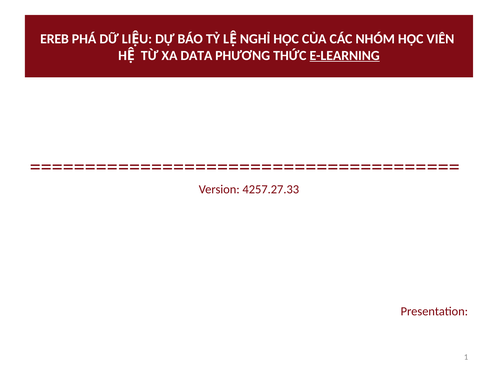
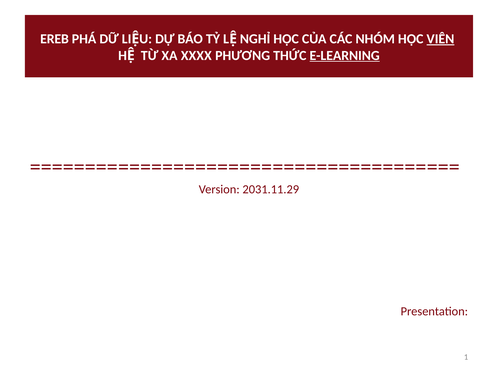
VIÊN underline: none -> present
DATA: DATA -> XXXX
4257.27.33: 4257.27.33 -> 2031.11.29
